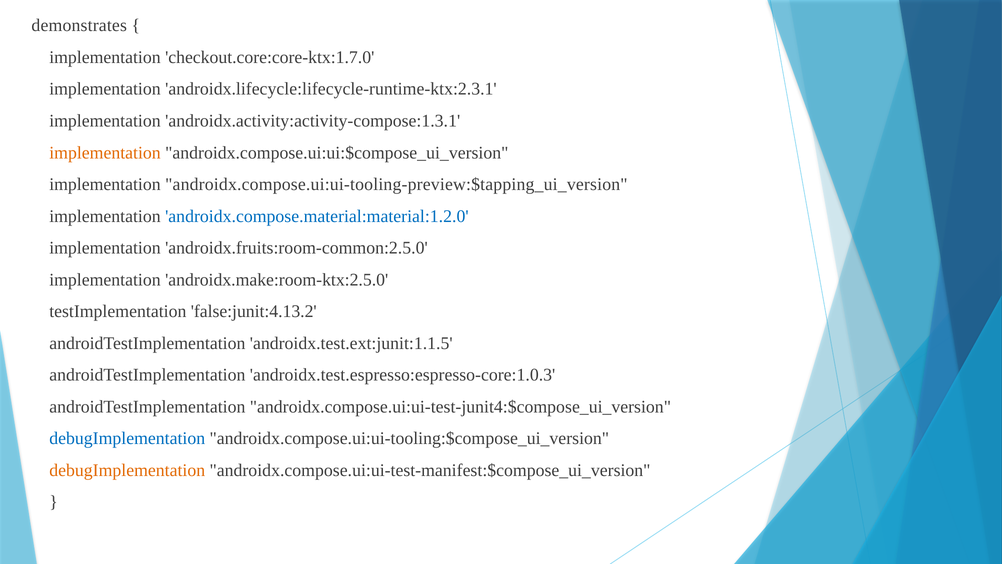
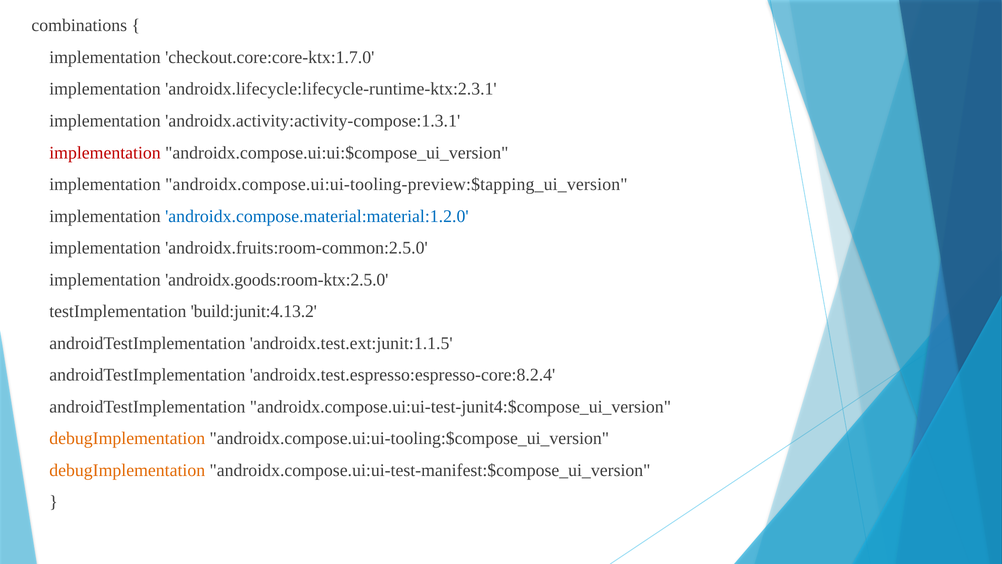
demonstrates: demonstrates -> combinations
implementation at (105, 153) colour: orange -> red
androidx.make:room-ktx:2.5.0: androidx.make:room-ktx:2.5.0 -> androidx.goods:room-ktx:2.5.0
false:junit:4.13.2: false:junit:4.13.2 -> build:junit:4.13.2
androidx.test.espresso:espresso-core:1.0.3: androidx.test.espresso:espresso-core:1.0.3 -> androidx.test.espresso:espresso-core:8.2.4
debugImplementation at (127, 438) colour: blue -> orange
